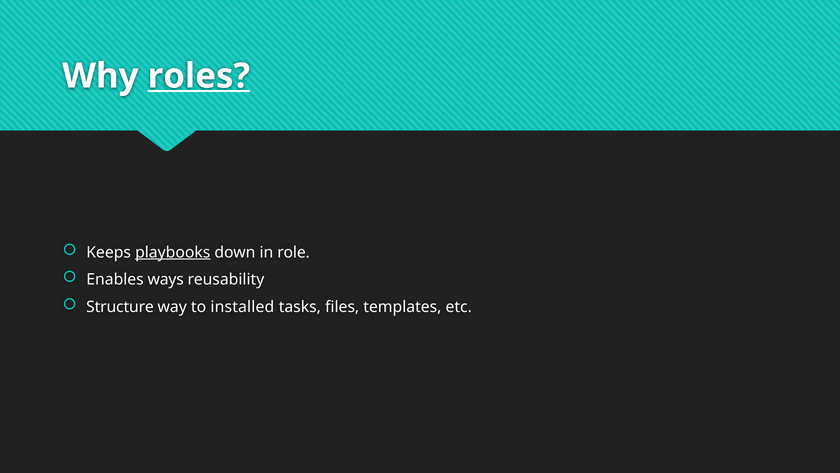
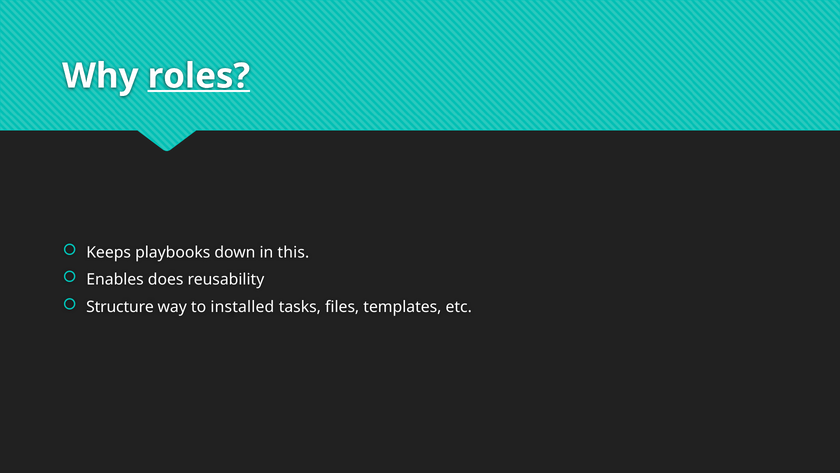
playbooks underline: present -> none
role: role -> this
ways: ways -> does
